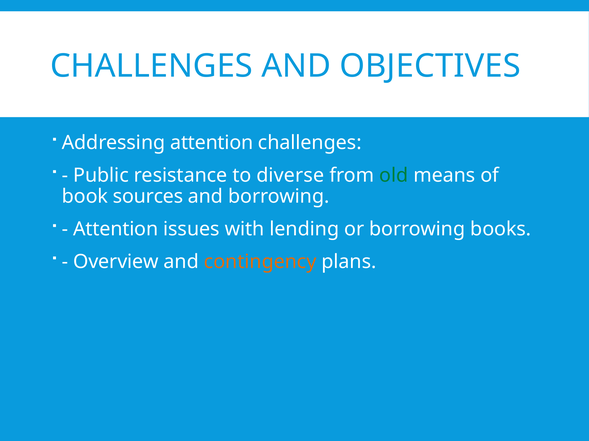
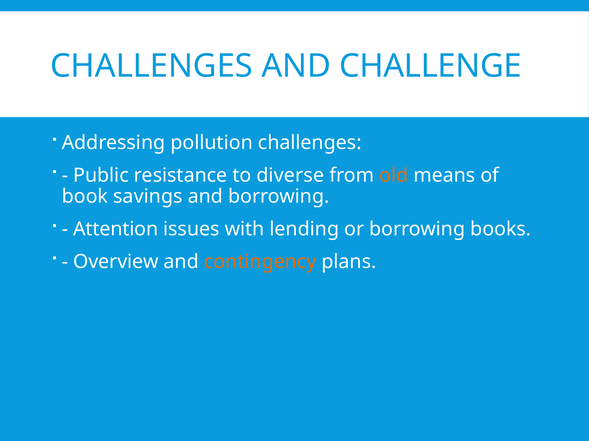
OBJECTIVES: OBJECTIVES -> CHALLENGE
Addressing attention: attention -> pollution
old colour: green -> orange
sources: sources -> savings
